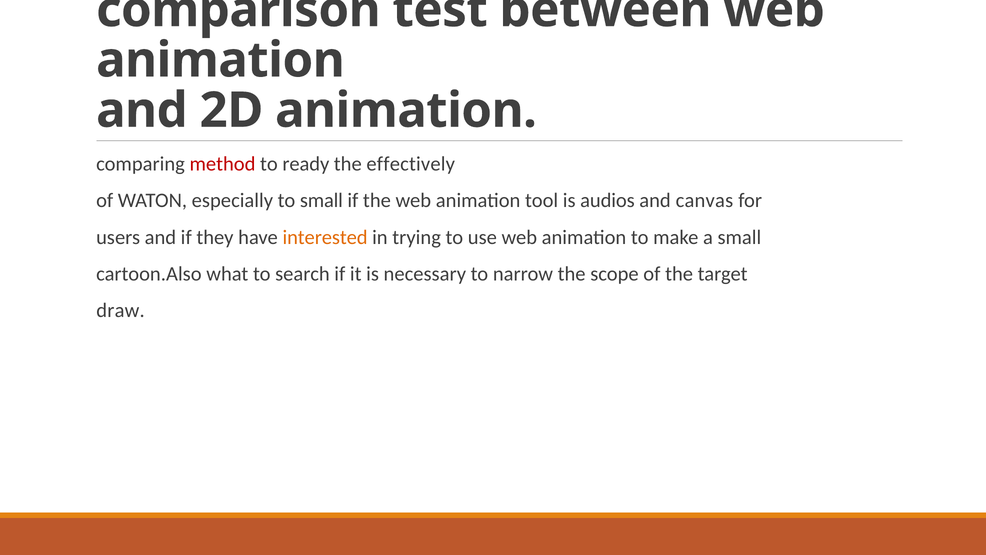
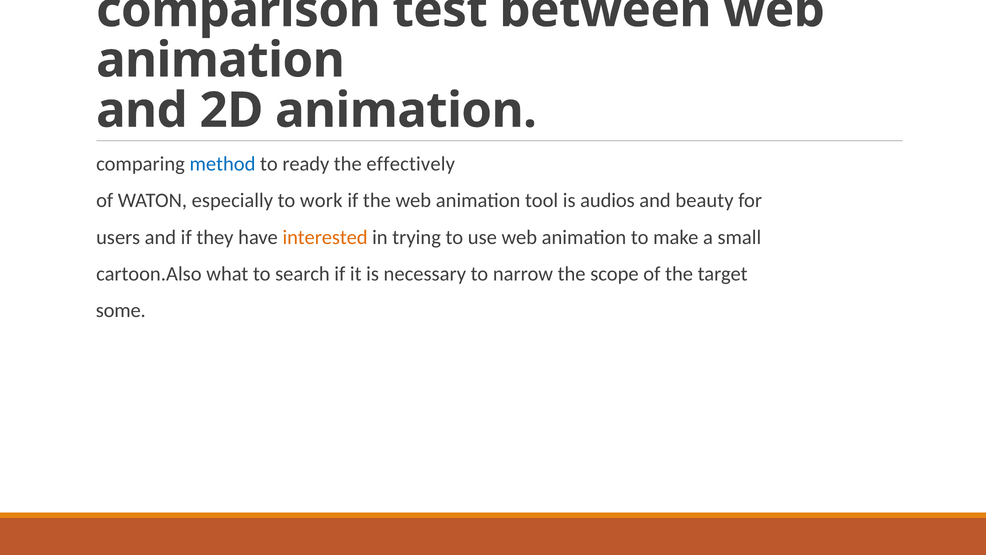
method colour: red -> blue
to small: small -> work
canvas: canvas -> beauty
draw: draw -> some
